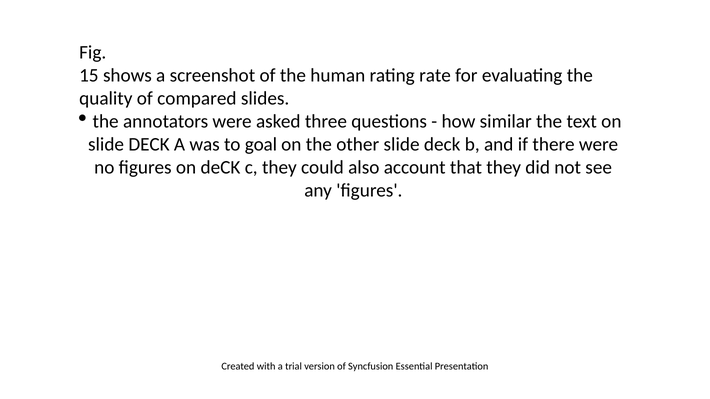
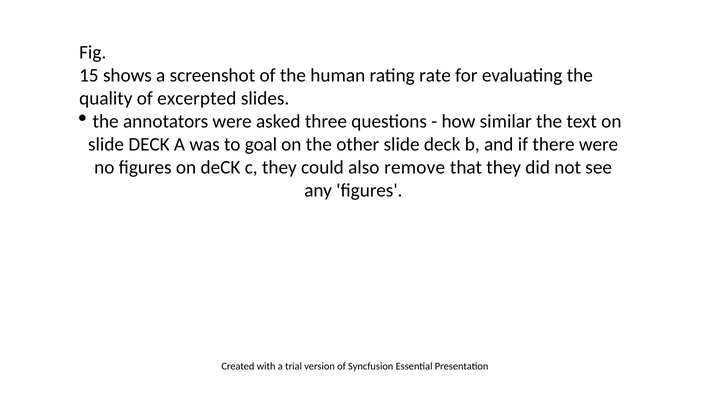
compared: compared -> excerpted
account: account -> remove
